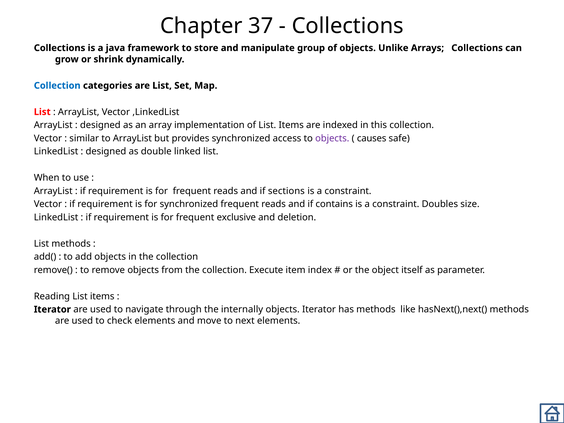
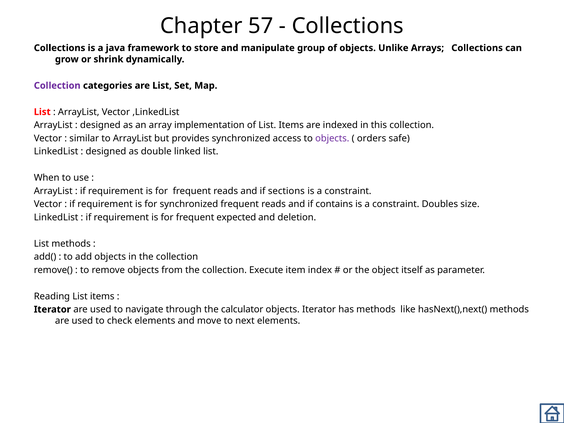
37: 37 -> 57
Collection at (57, 86) colour: blue -> purple
causes: causes -> orders
exclusive: exclusive -> expected
internally: internally -> calculator
